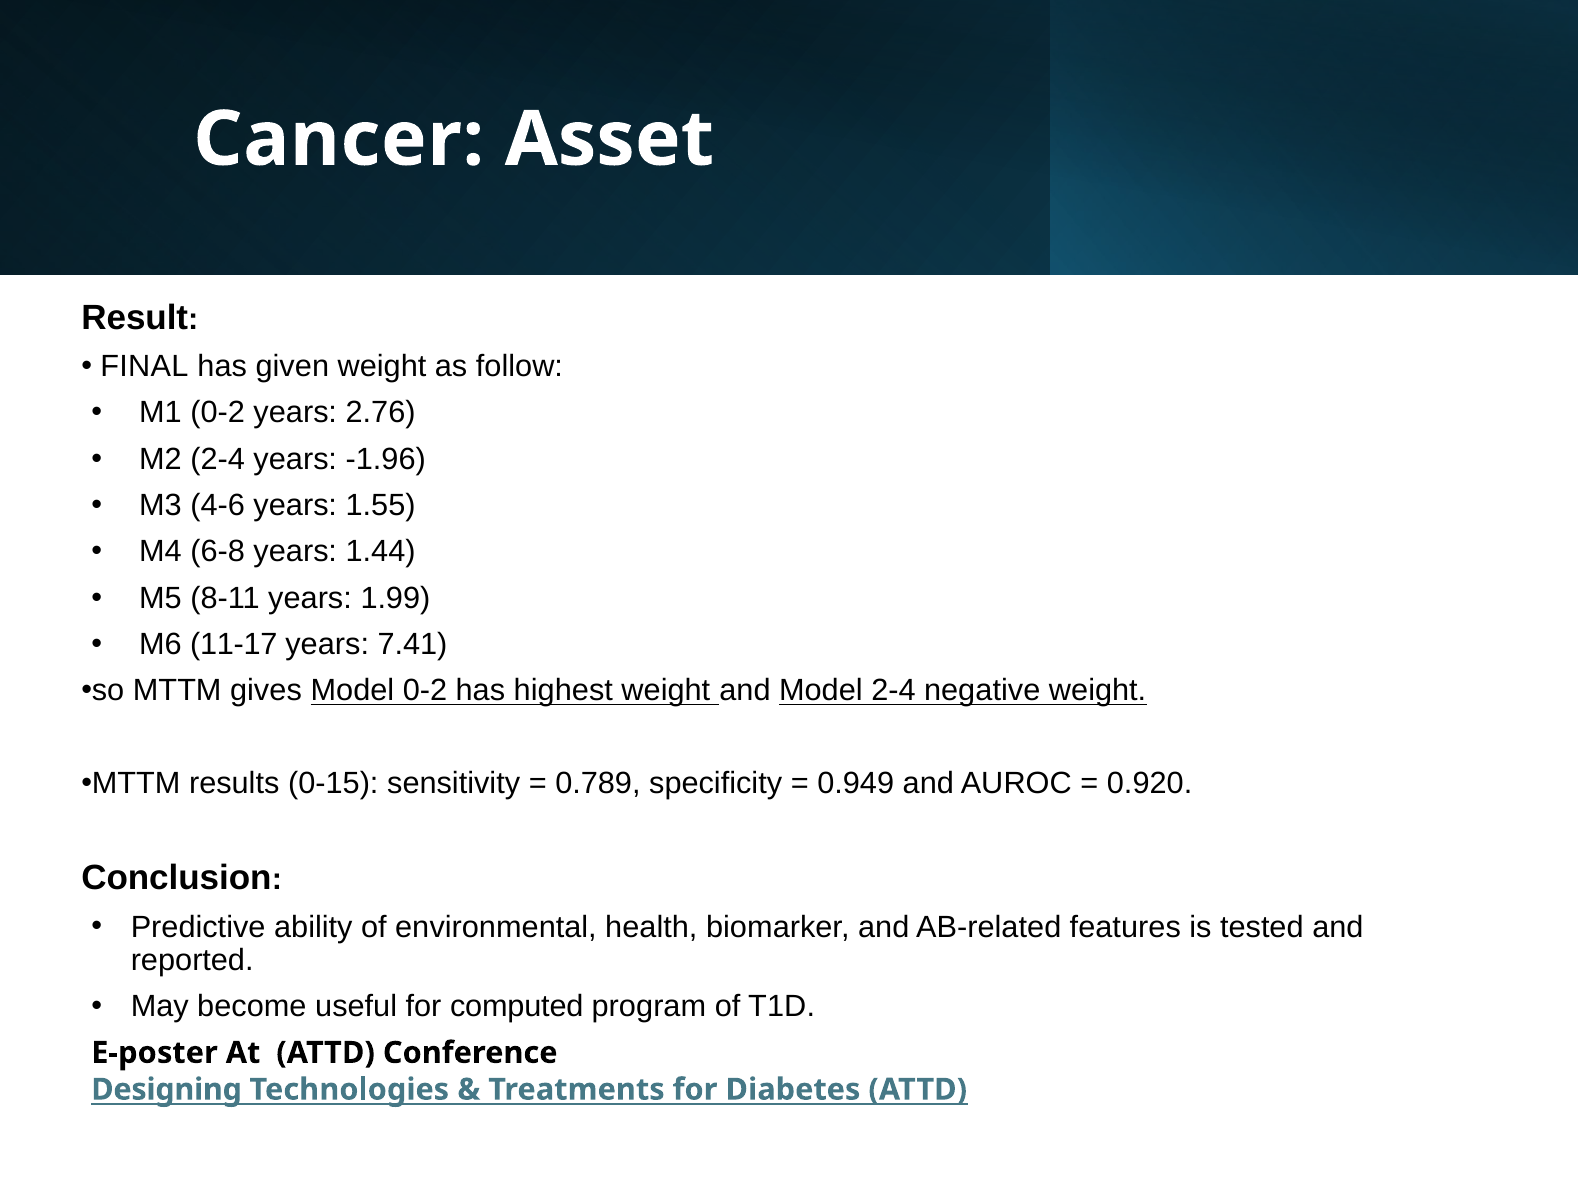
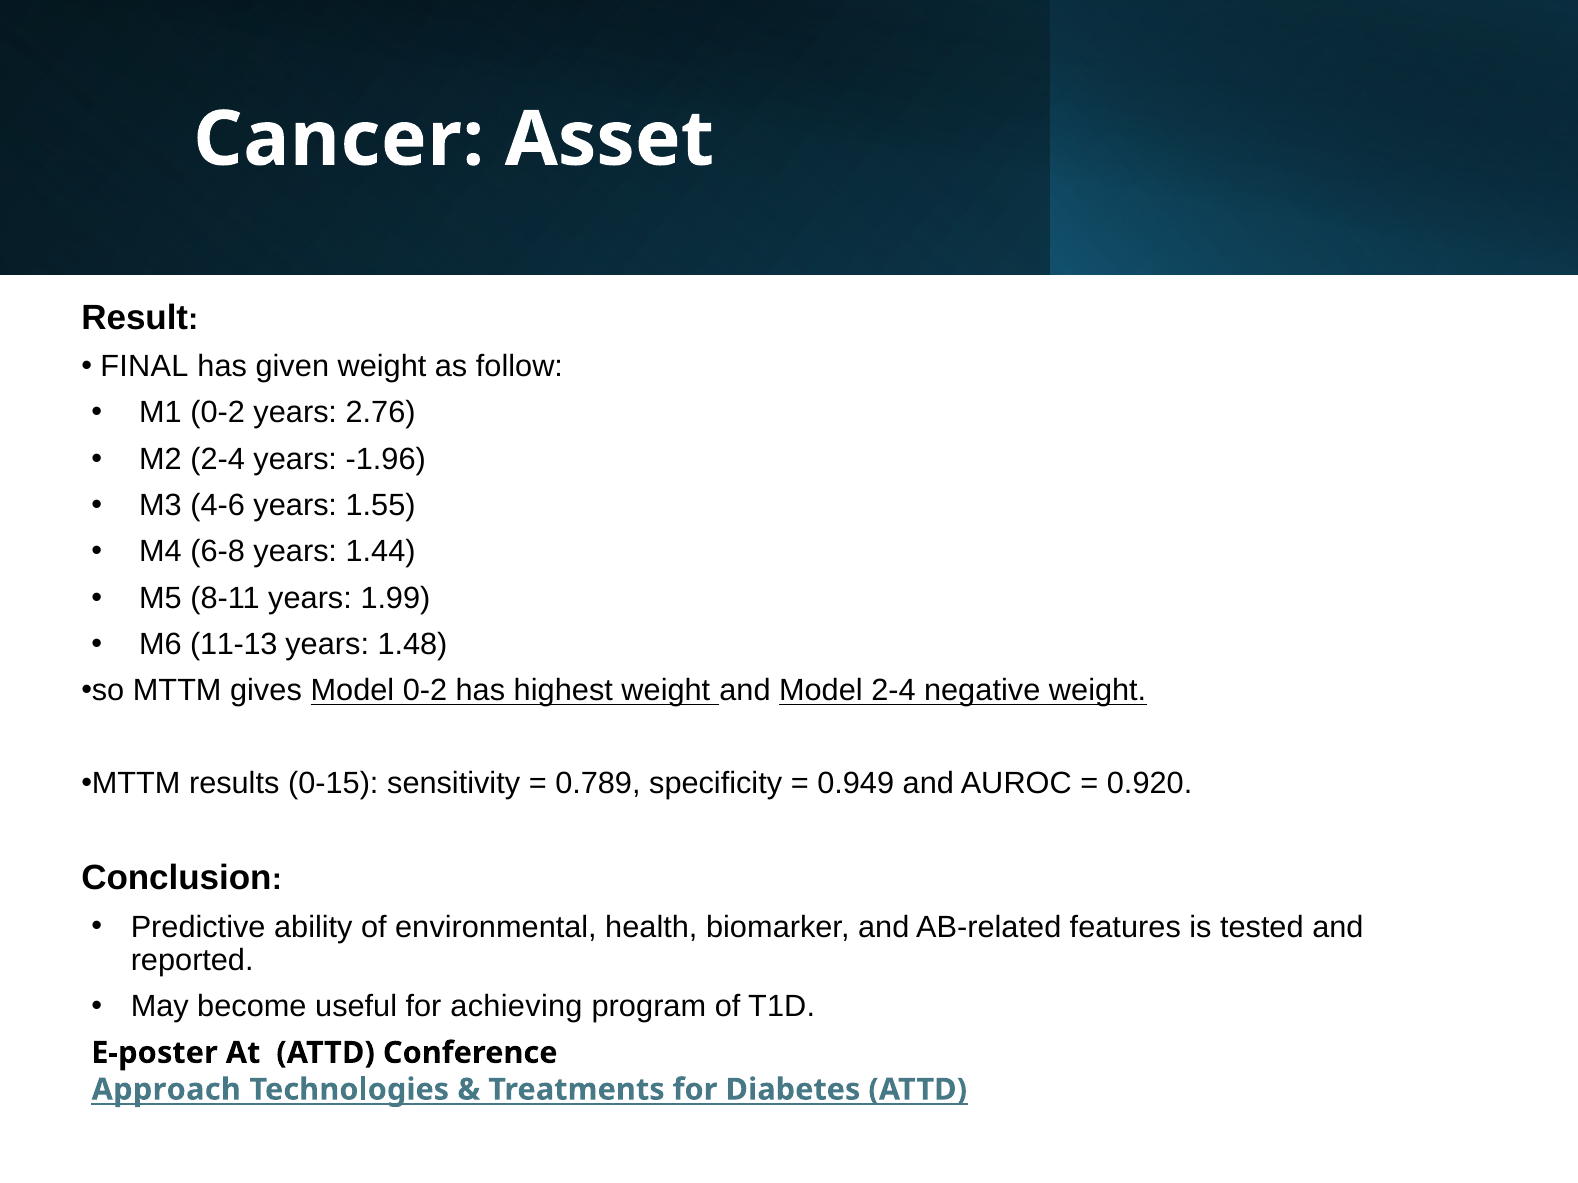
11-17: 11-17 -> 11-13
7.41: 7.41 -> 1.48
computed: computed -> achieving
Designing: Designing -> Approach
